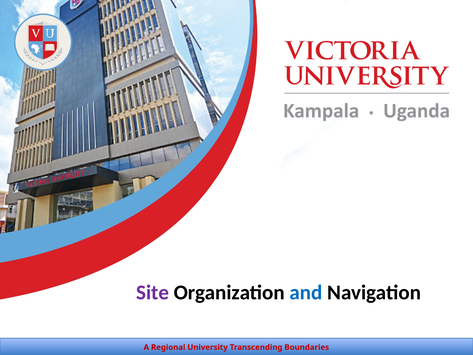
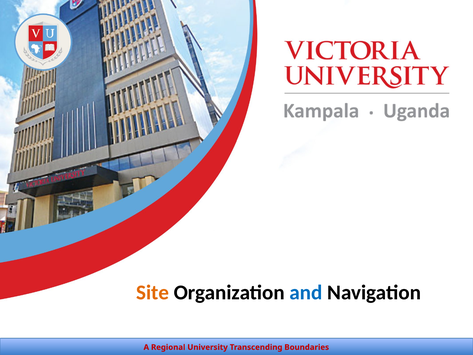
Site colour: purple -> orange
